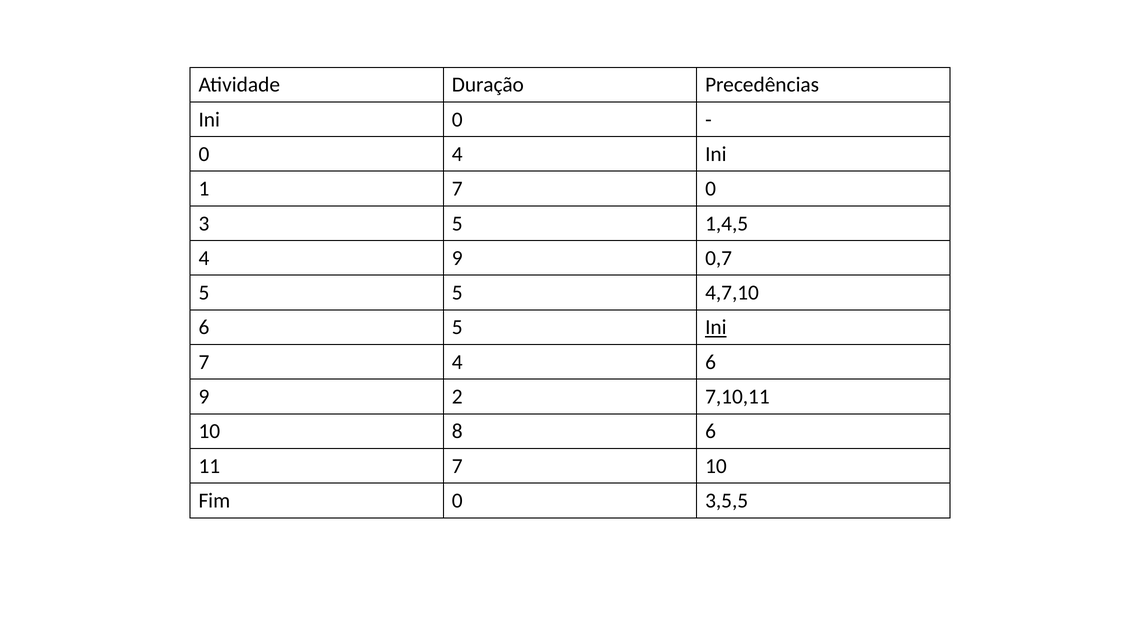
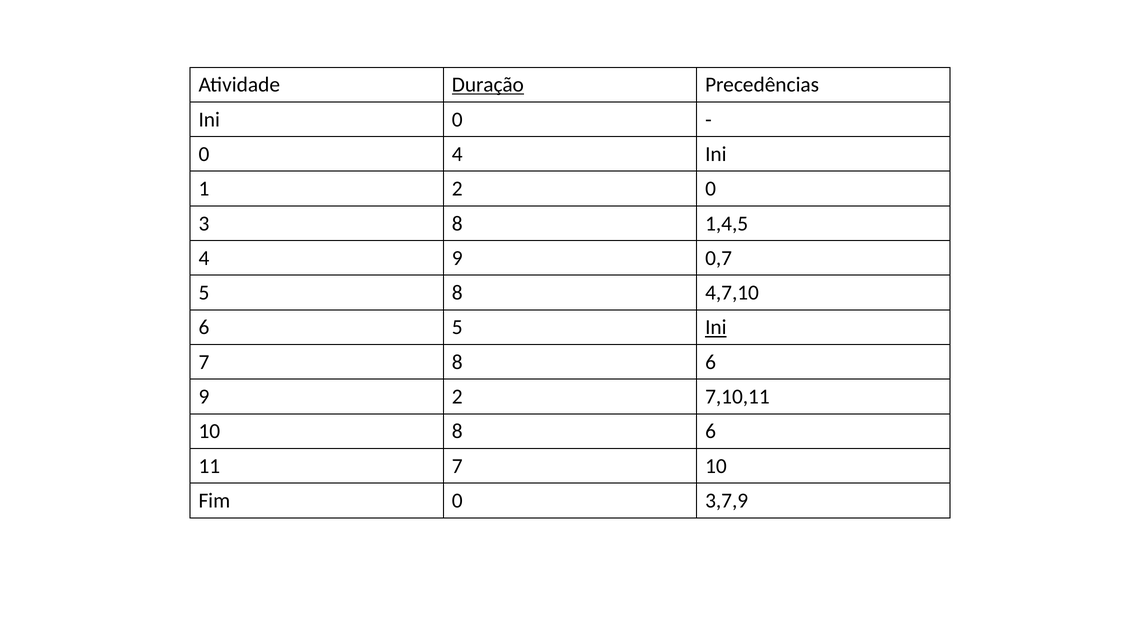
Duração underline: none -> present
1 7: 7 -> 2
3 5: 5 -> 8
5 5: 5 -> 8
7 4: 4 -> 8
3,5,5: 3,5,5 -> 3,7,9
